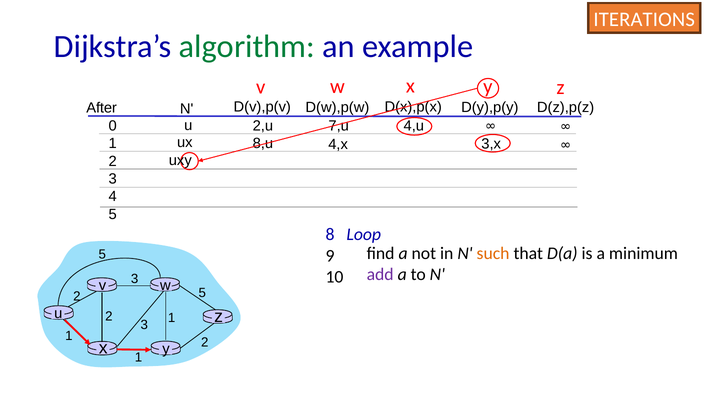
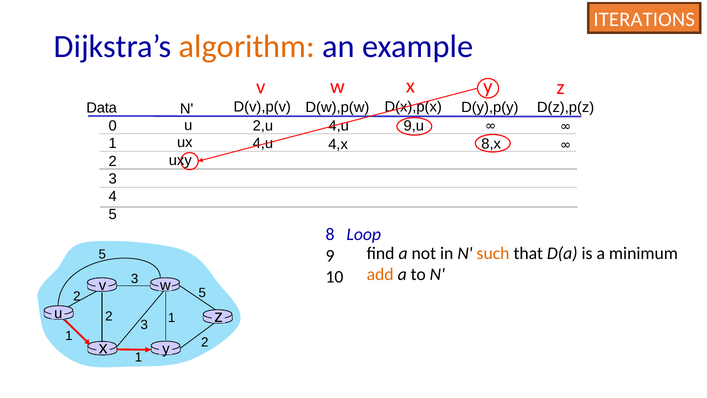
algorithm colour: green -> orange
After: After -> Data
7,u at (339, 126): 7,u -> 4,u
4,u: 4,u -> 9,u
8,u at (263, 143): 8,u -> 4,u
3,x: 3,x -> 8,x
add colour: purple -> orange
